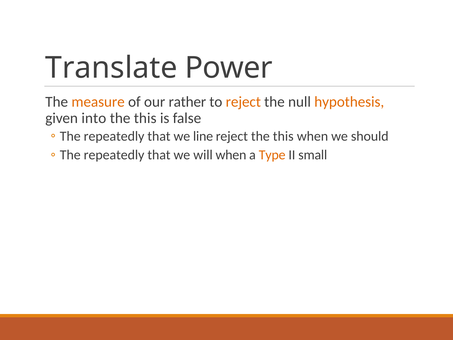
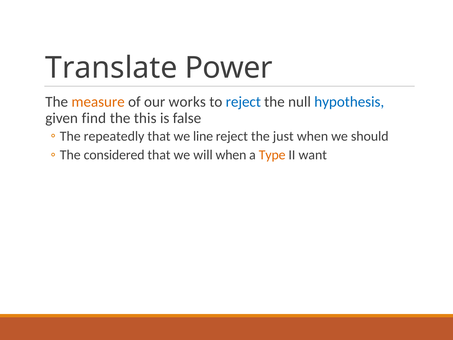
rather: rather -> works
reject at (243, 102) colour: orange -> blue
hypothesis colour: orange -> blue
into: into -> find
reject the this: this -> just
repeatedly at (114, 155): repeatedly -> considered
small: small -> want
